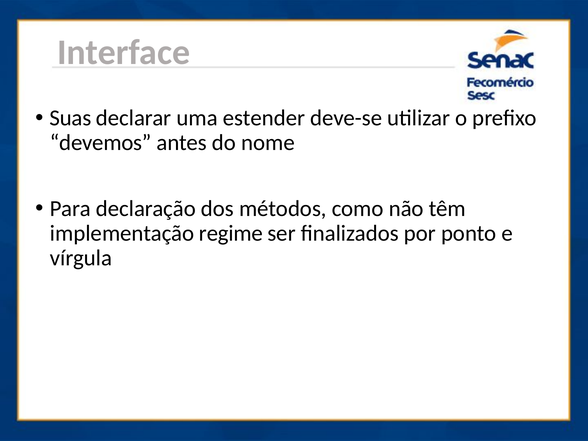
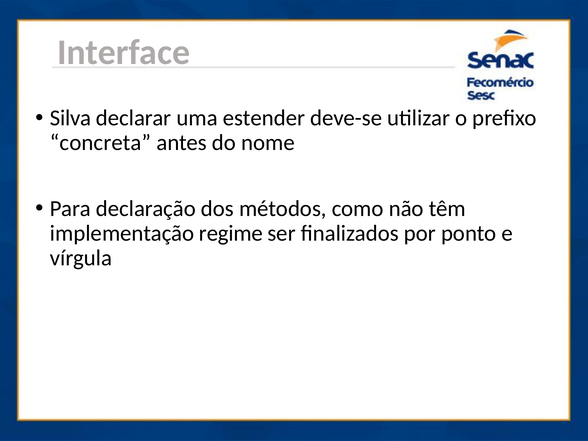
Suas: Suas -> Silva
devemos: devemos -> concreta
